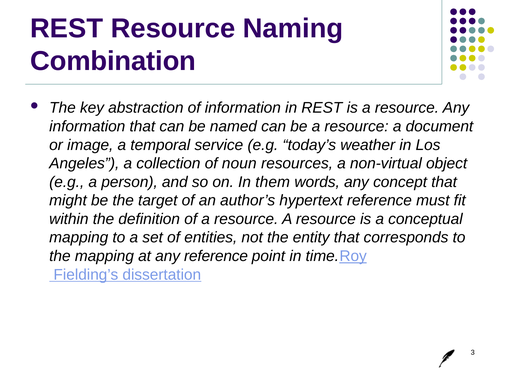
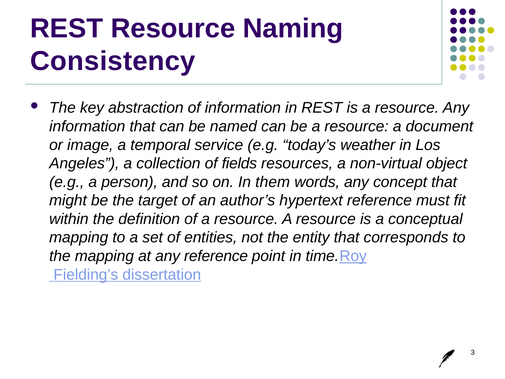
Combination: Combination -> Consistency
noun: noun -> fields
